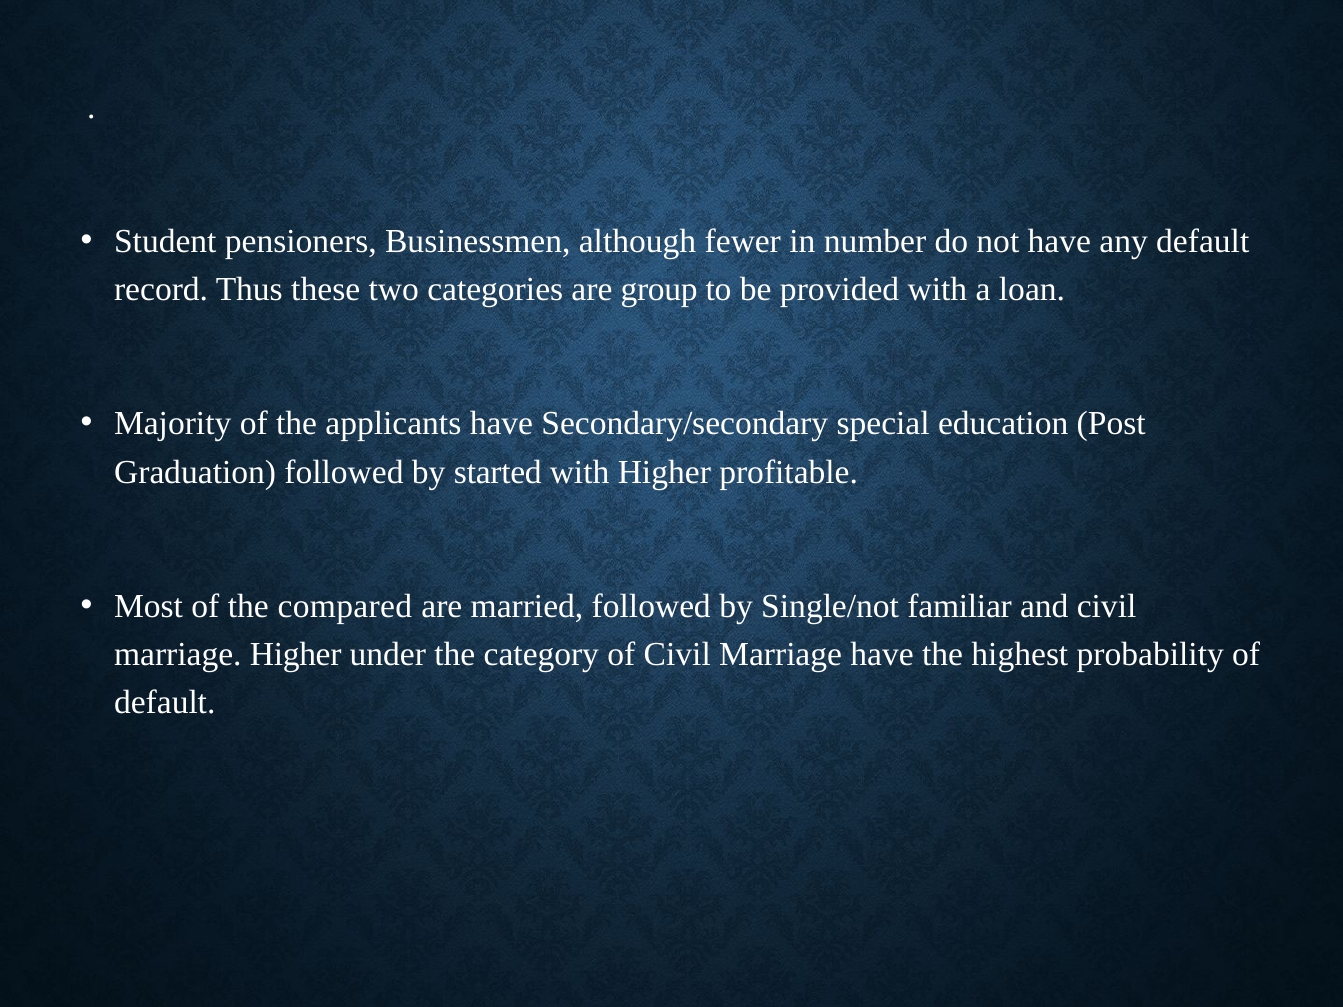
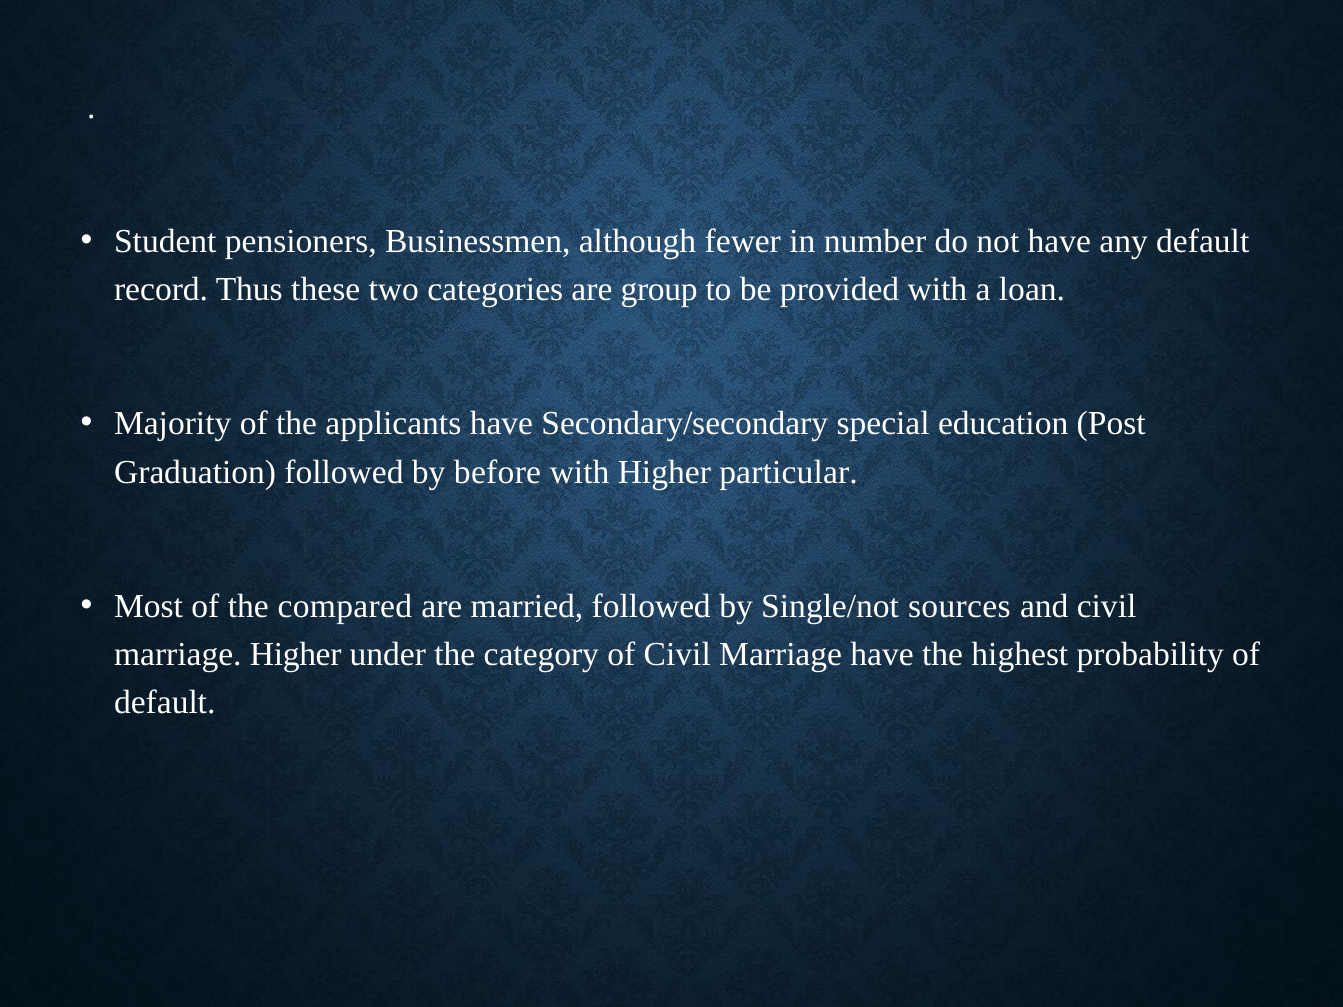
started: started -> before
profitable: profitable -> particular
familiar: familiar -> sources
